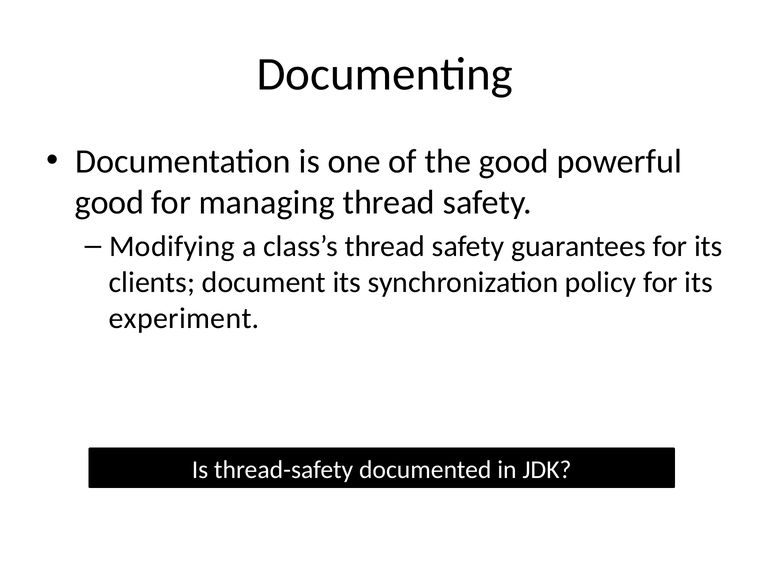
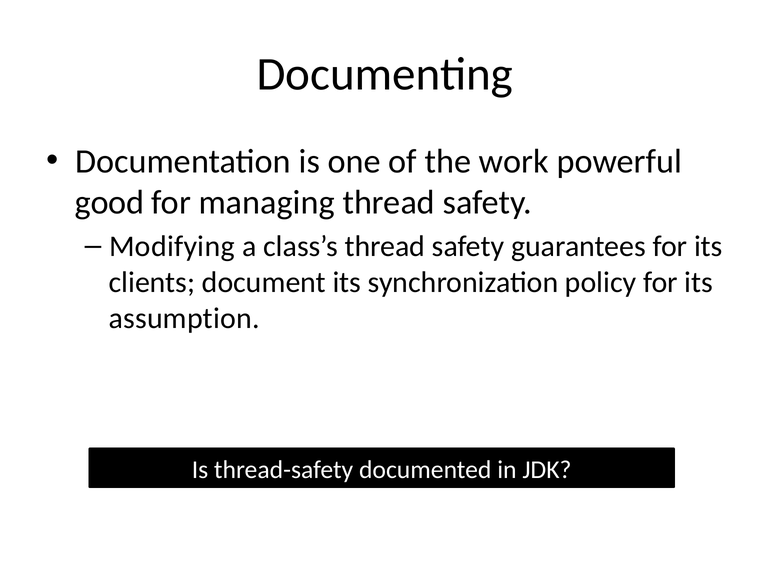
the good: good -> work
experiment: experiment -> assumption
